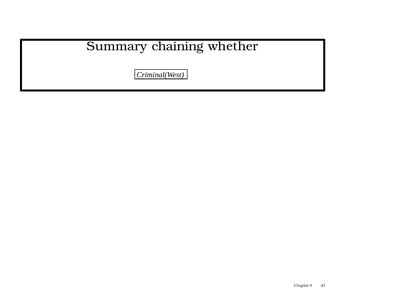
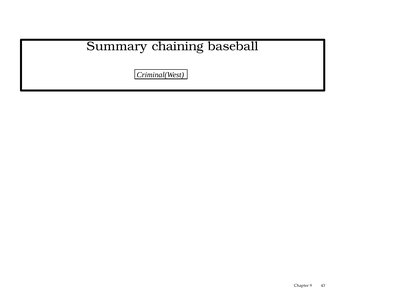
whether: whether -> baseball
